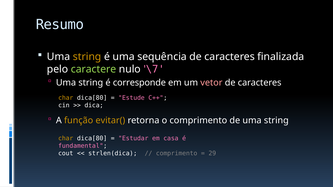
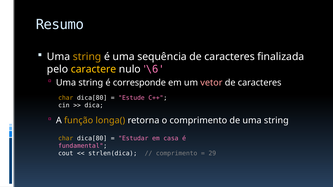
caractere colour: light green -> yellow
\7: \7 -> \6
evitar(: evitar( -> longa(
